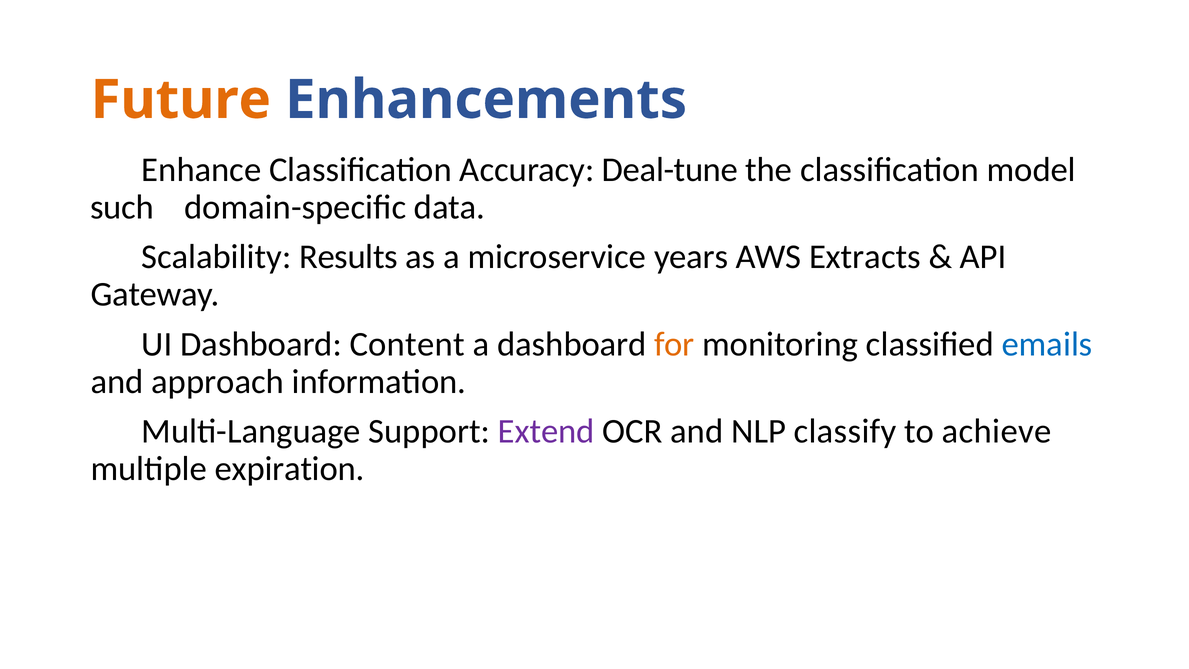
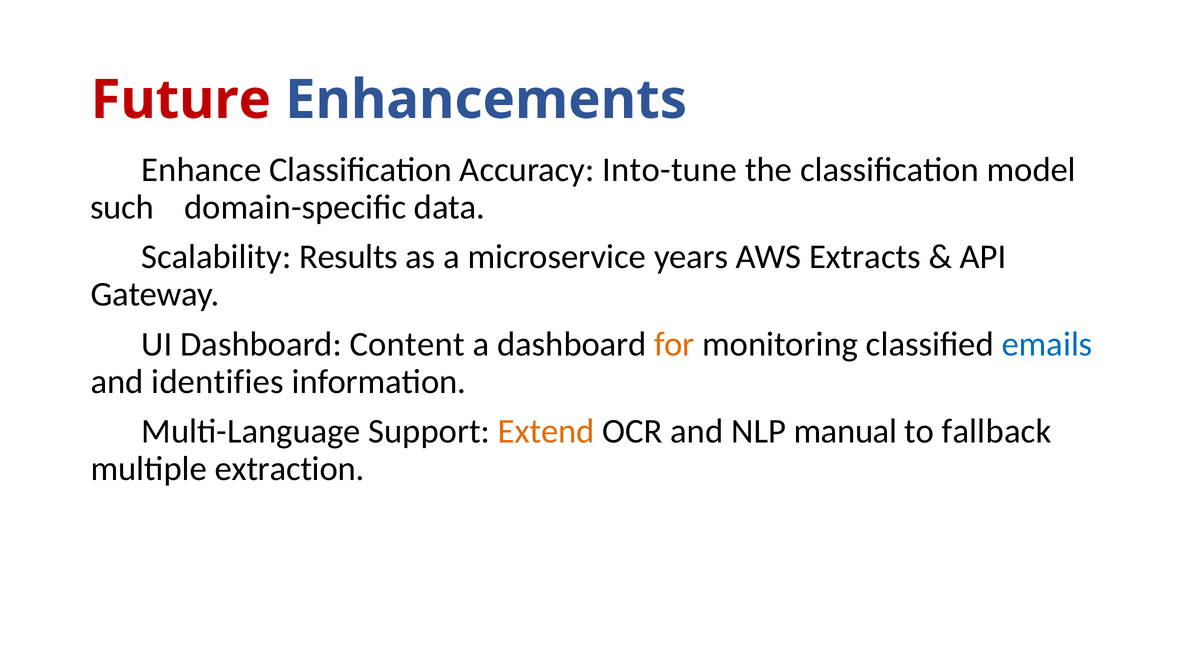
Future colour: orange -> red
Deal-tune: Deal-tune -> Into-tune
approach: approach -> identifies
Extend colour: purple -> orange
classify: classify -> manual
achieve: achieve -> fallback
expiration: expiration -> extraction
